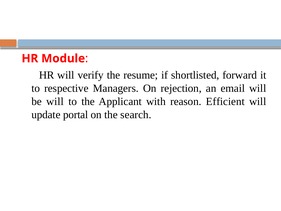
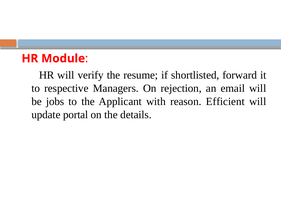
be will: will -> jobs
search: search -> details
